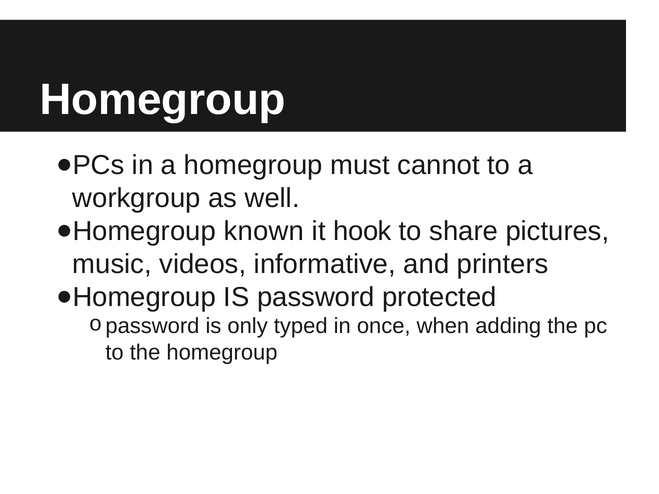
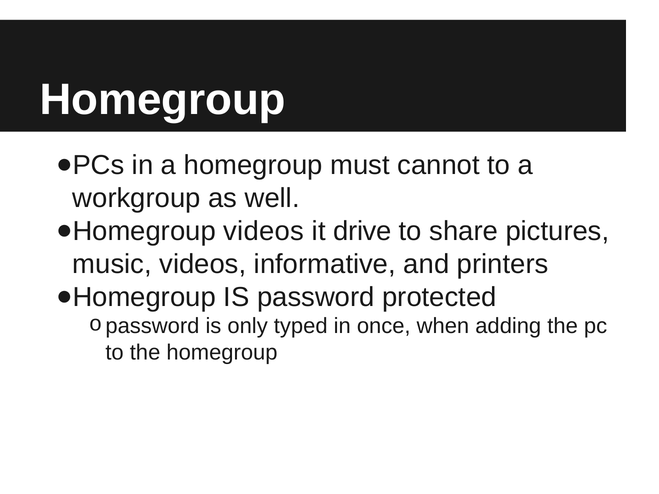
known at (264, 231): known -> videos
hook: hook -> drive
